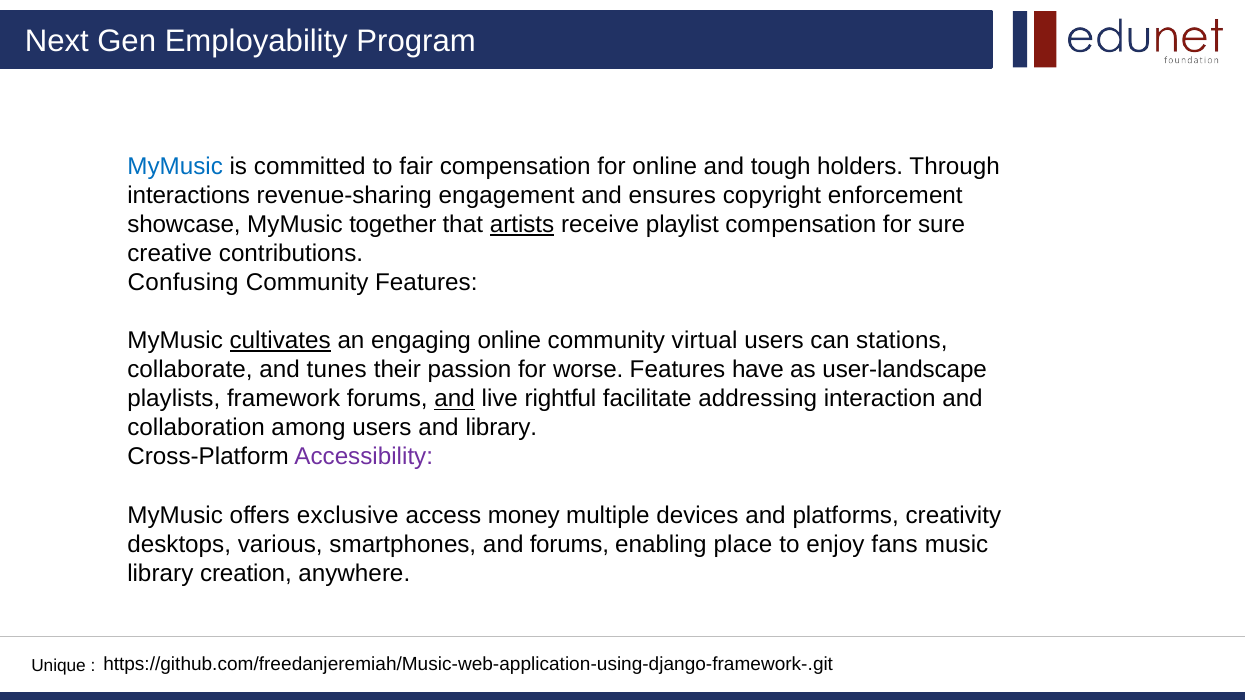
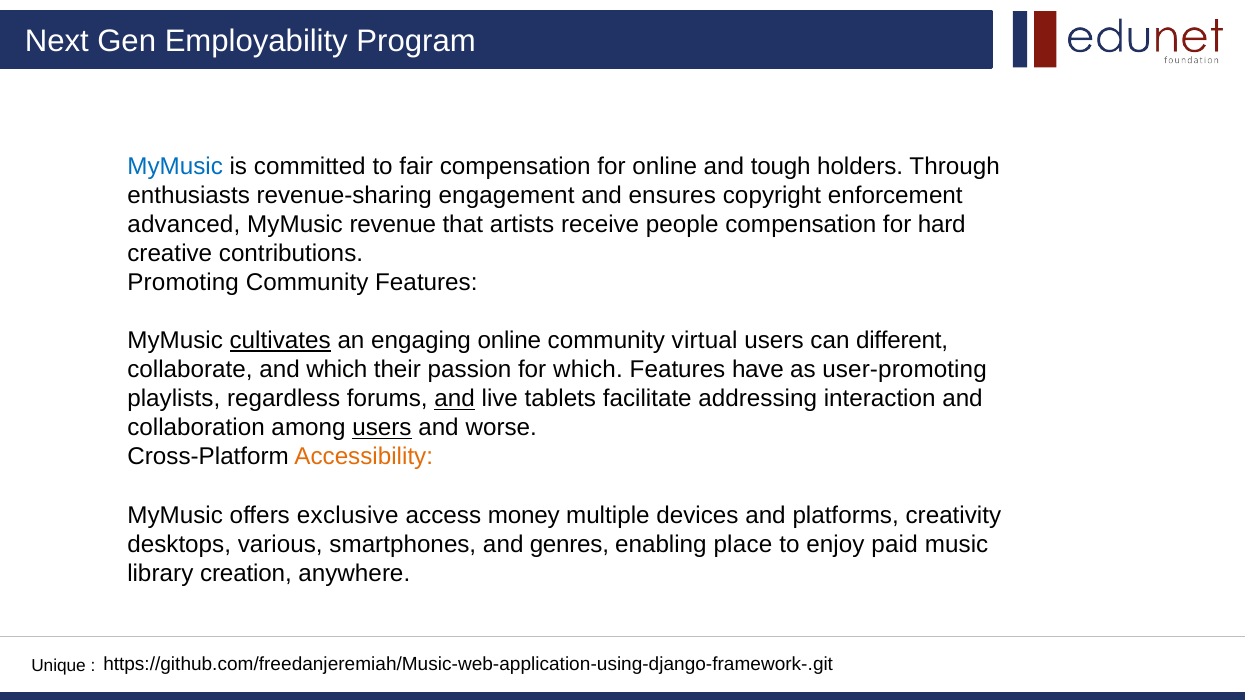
interactions: interactions -> enthusiasts
showcase: showcase -> advanced
together: together -> revenue
artists underline: present -> none
playlist: playlist -> people
sure: sure -> hard
Confusing: Confusing -> Promoting
stations: stations -> different
and tunes: tunes -> which
for worse: worse -> which
user-landscape: user-landscape -> user-promoting
framework: framework -> regardless
rightful: rightful -> tablets
users at (382, 428) underline: none -> present
and library: library -> worse
Accessibility colour: purple -> orange
and forums: forums -> genres
fans: fans -> paid
